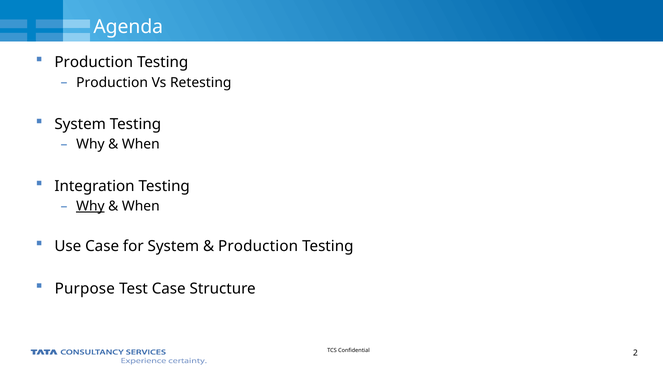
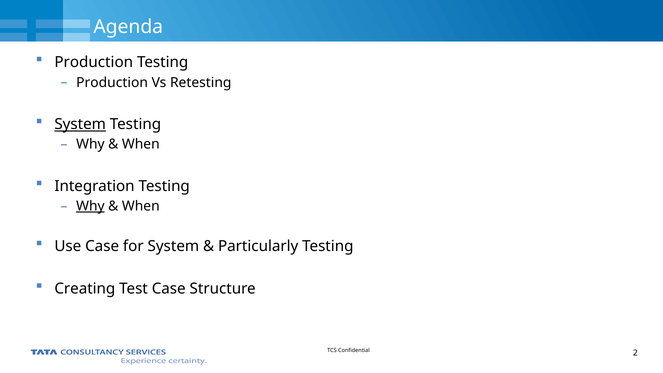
System at (80, 124) underline: none -> present
Production at (258, 246): Production -> Particularly
Purpose: Purpose -> Creating
